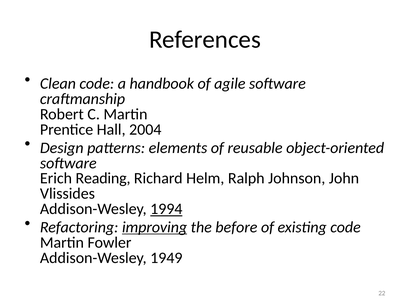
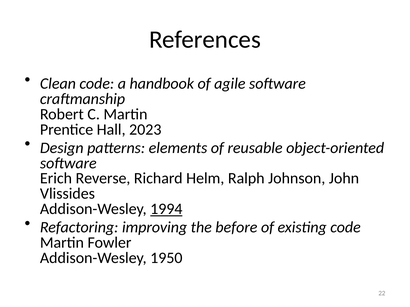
2004: 2004 -> 2023
Reading: Reading -> Reverse
improving underline: present -> none
1949: 1949 -> 1950
